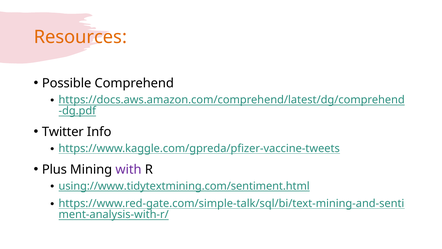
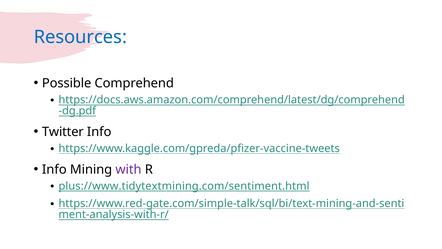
Resources colour: orange -> blue
Plus at (54, 169): Plus -> Info
using://www.tidytextmining.com/sentiment.html: using://www.tidytextmining.com/sentiment.html -> plus://www.tidytextmining.com/sentiment.html
